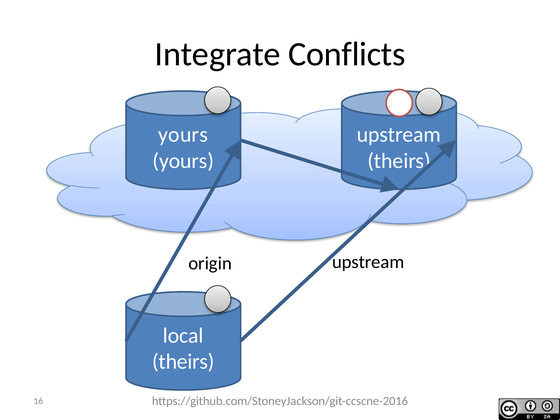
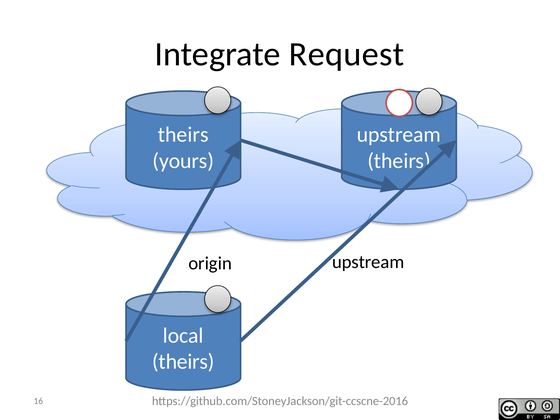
Conflicts: Conflicts -> Request
yours at (183, 135): yours -> theirs
